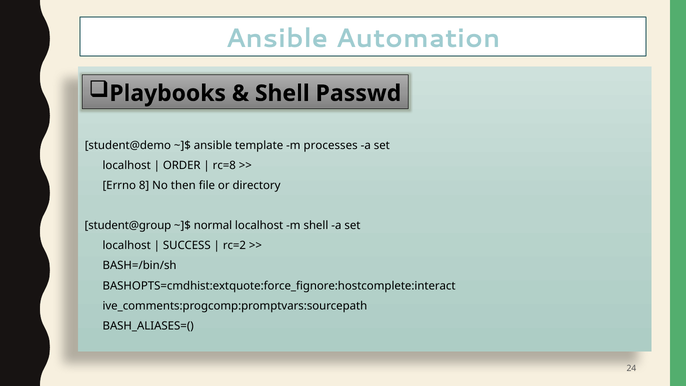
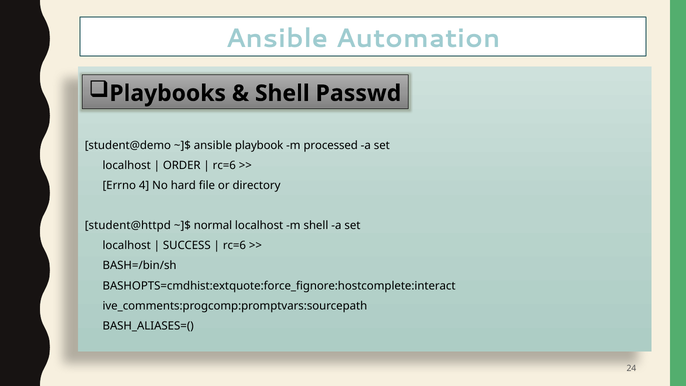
template: template -> playbook
processes: processes -> processed
rc=8 at (224, 165): rc=8 -> rc=6
8: 8 -> 4
then: then -> hard
student@group: student@group -> student@httpd
rc=2 at (234, 246): rc=2 -> rc=6
